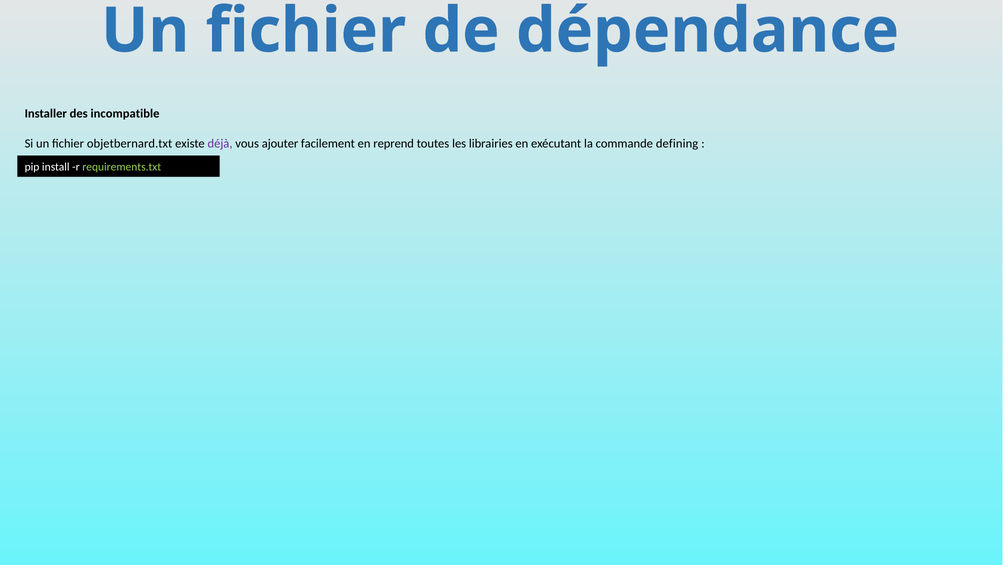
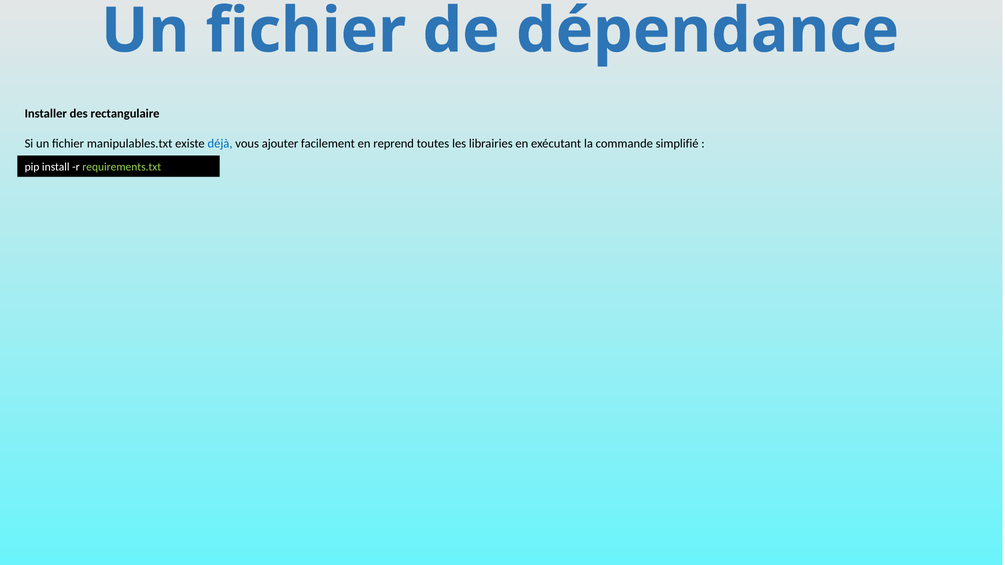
incompatible: incompatible -> rectangulaire
objetbernard.txt: objetbernard.txt -> manipulables.txt
déjà colour: purple -> blue
defining: defining -> simplifié
